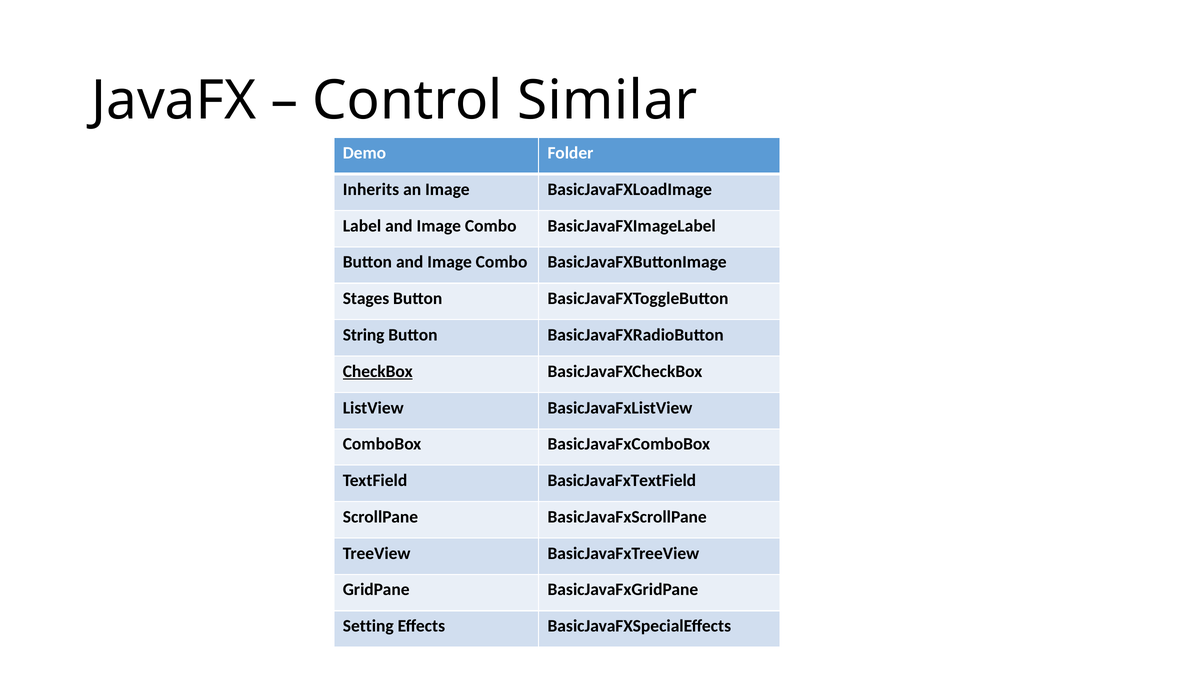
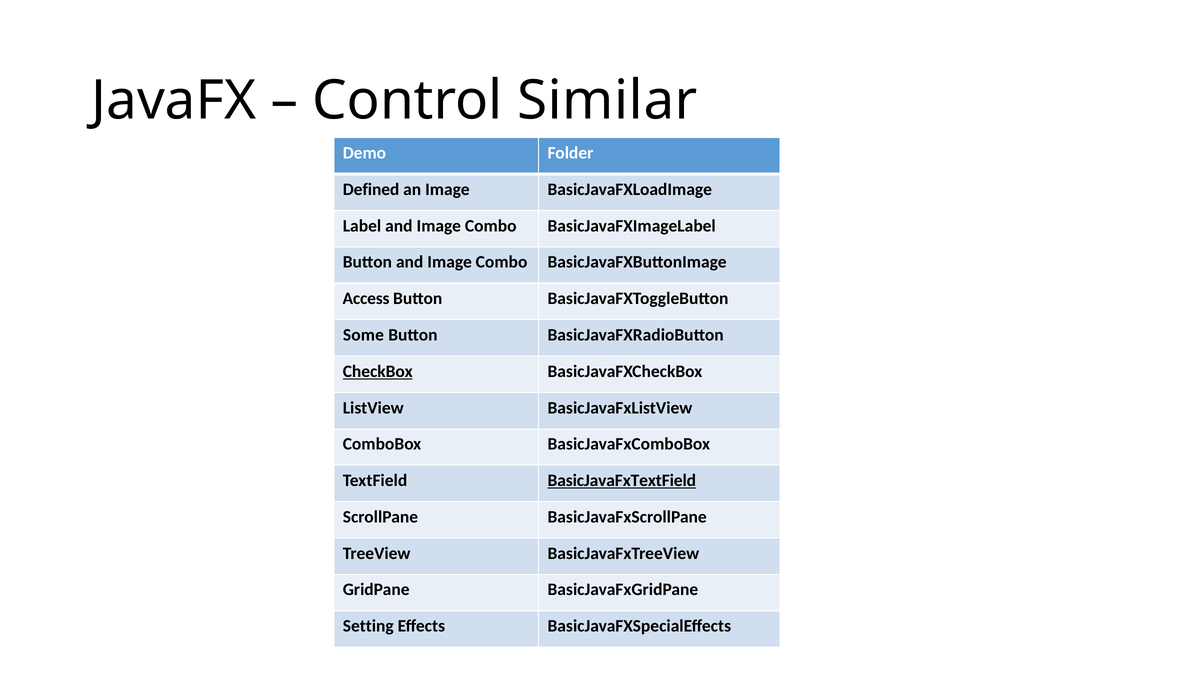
Inherits: Inherits -> Defined
Stages: Stages -> Access
String: String -> Some
BasicJavaFxTextField underline: none -> present
